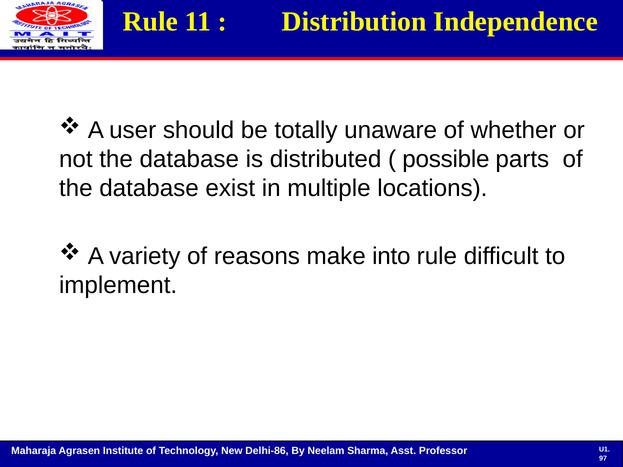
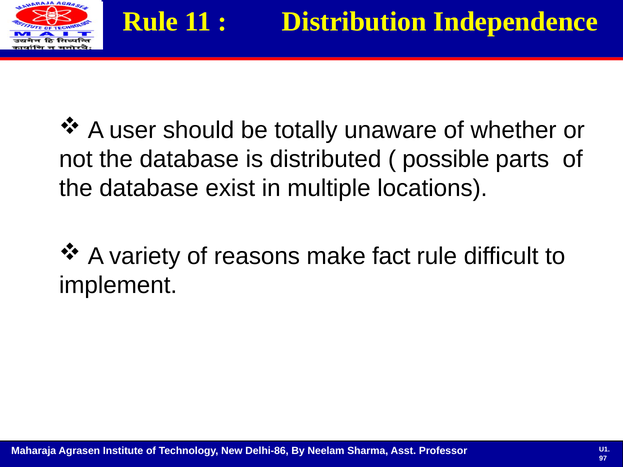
into: into -> fact
